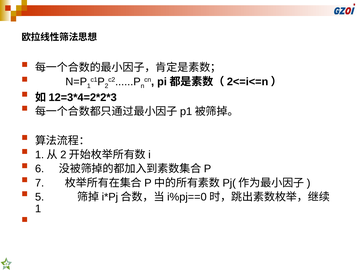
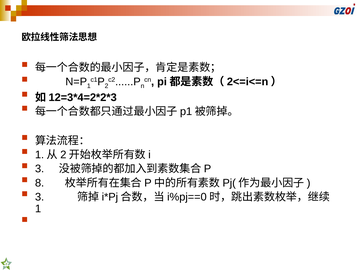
6 at (40, 168): 6 -> 3
7: 7 -> 8
5 at (40, 196): 5 -> 3
